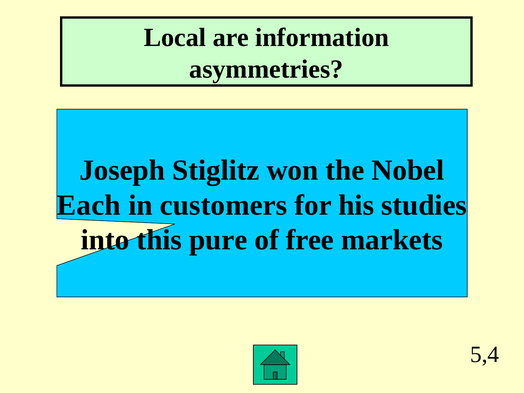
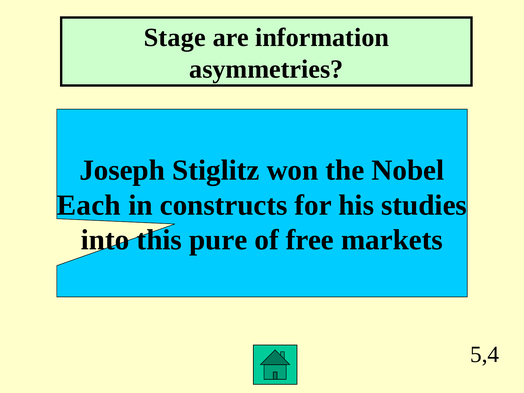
Local: Local -> Stage
customers: customers -> constructs
